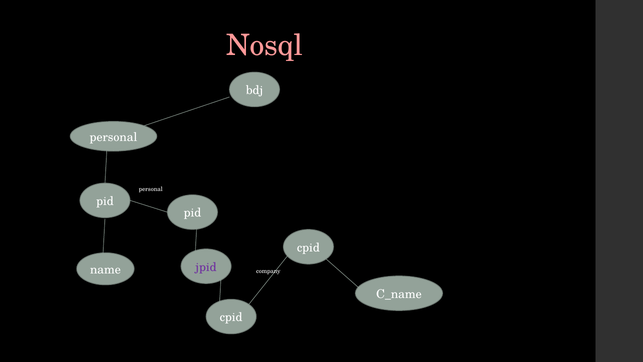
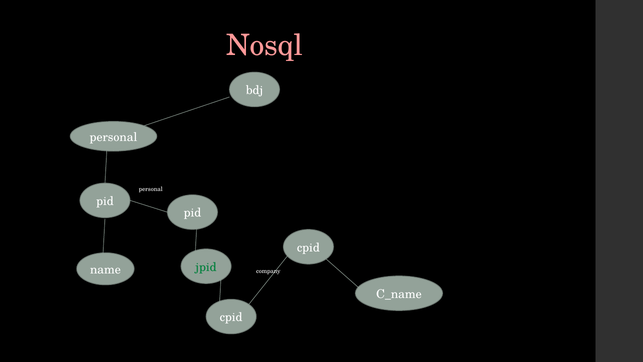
jpid colour: purple -> green
